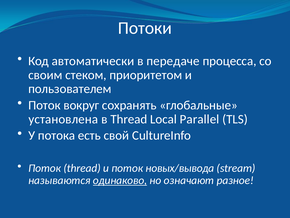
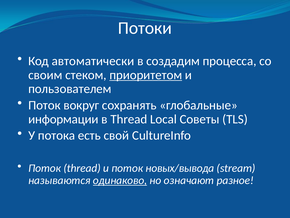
передаче: передаче -> создадим
приоритетом underline: none -> present
установлена: установлена -> информации
Parallel: Parallel -> Советы
